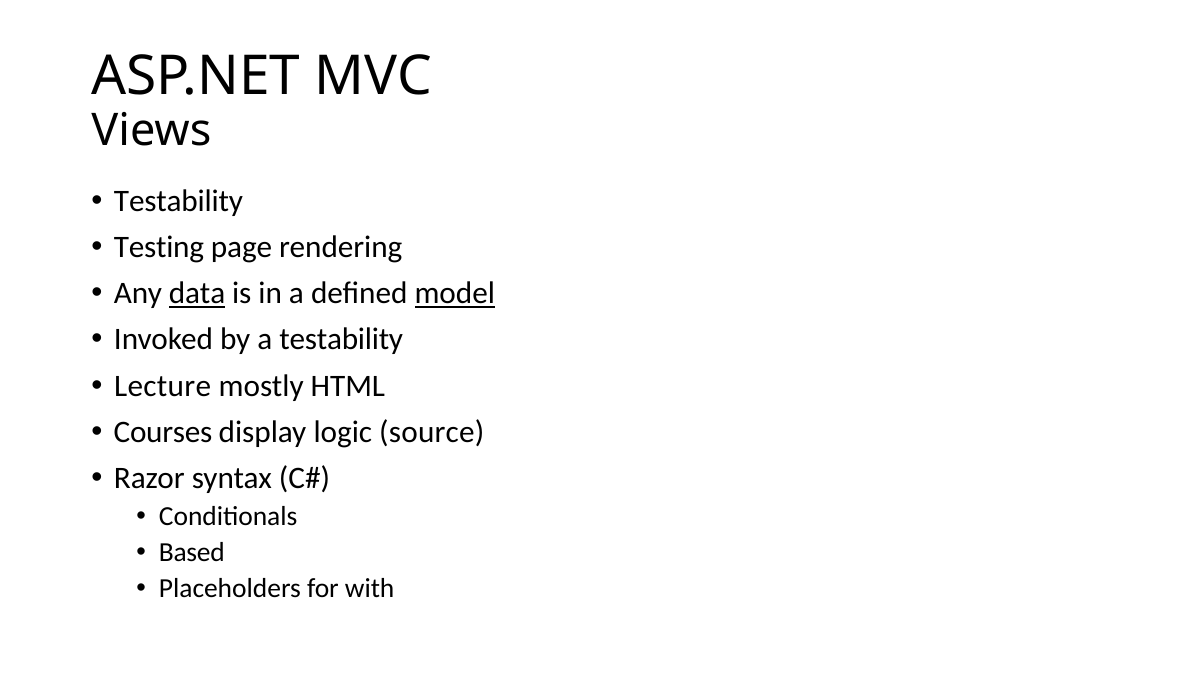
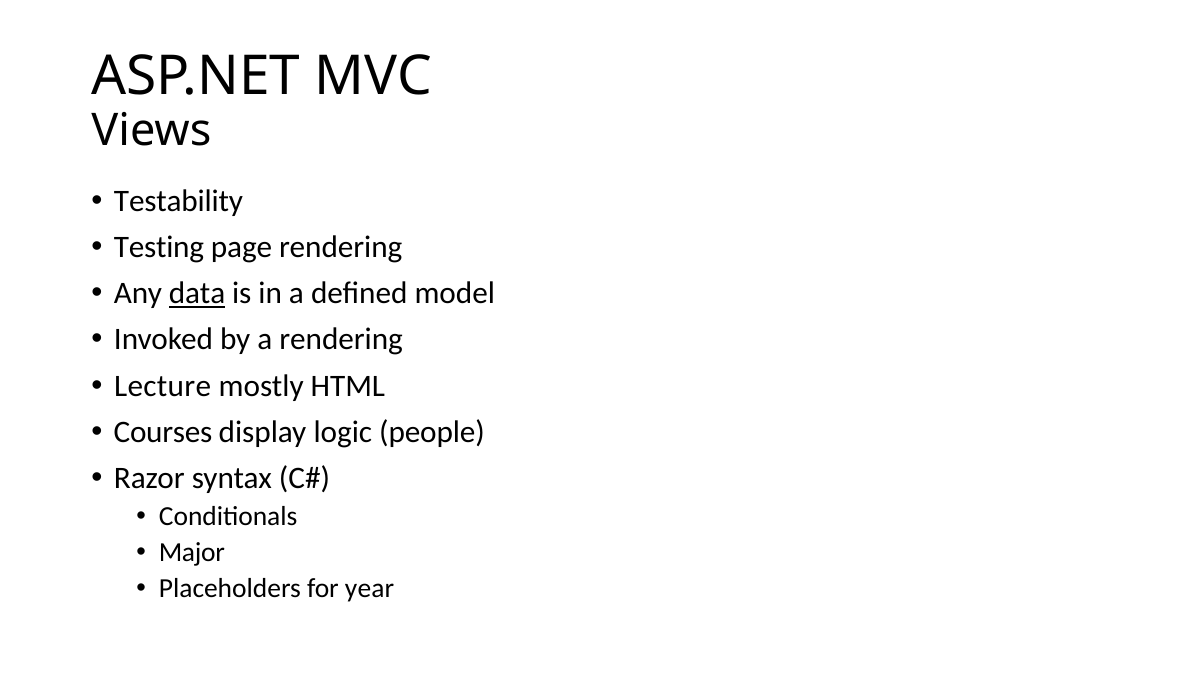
model underline: present -> none
a testability: testability -> rendering
source: source -> people
Based: Based -> Major
with: with -> year
